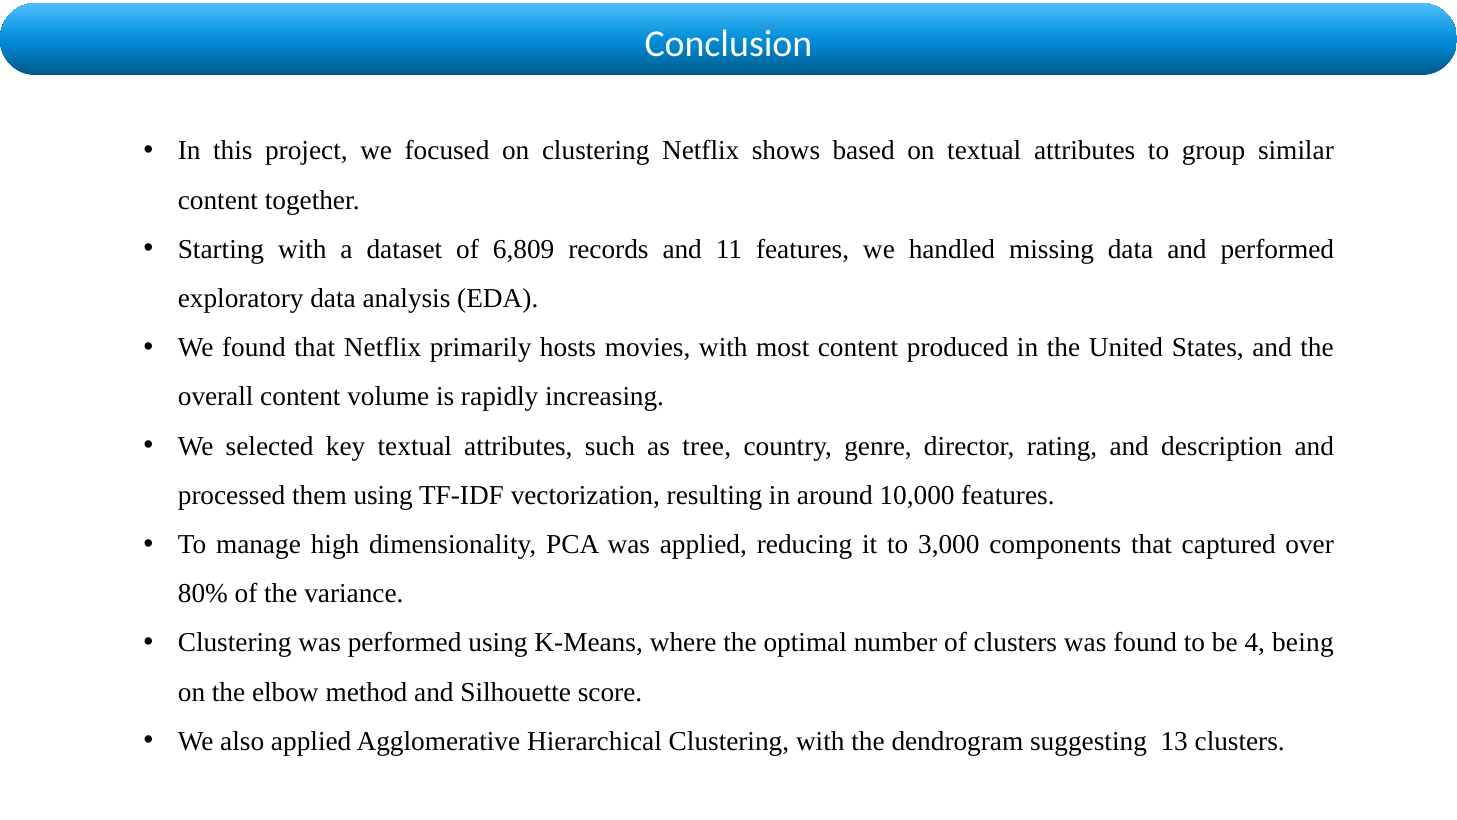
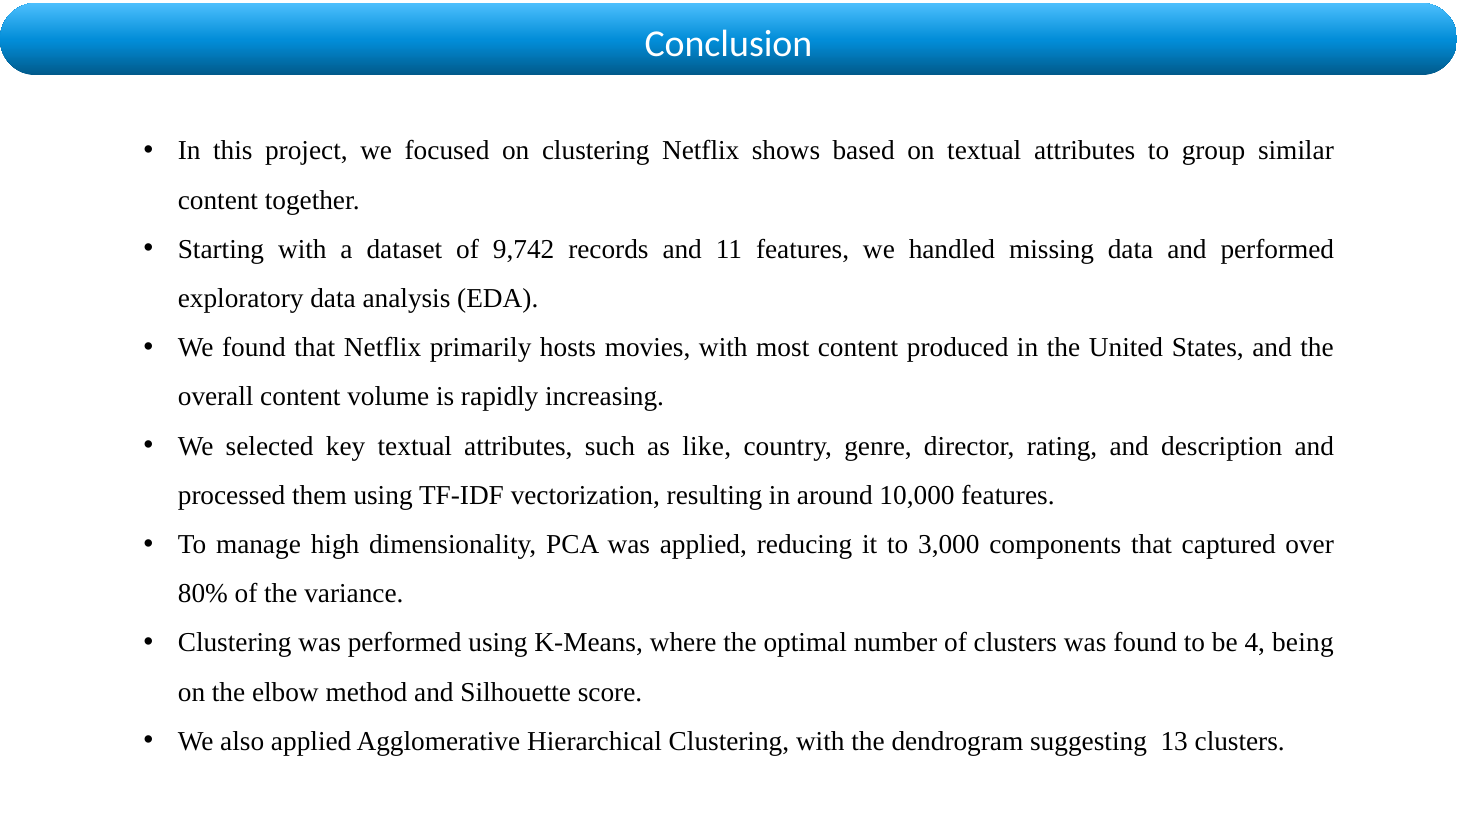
6,809: 6,809 -> 9,742
tree: tree -> like
